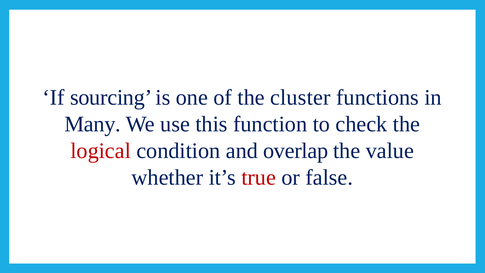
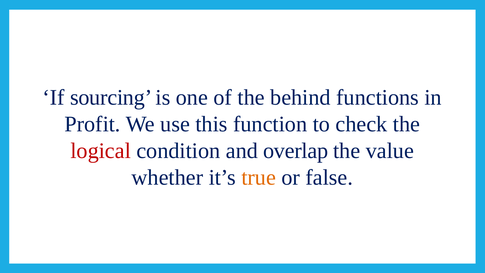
cluster: cluster -> behind
Many: Many -> Profit
true colour: red -> orange
